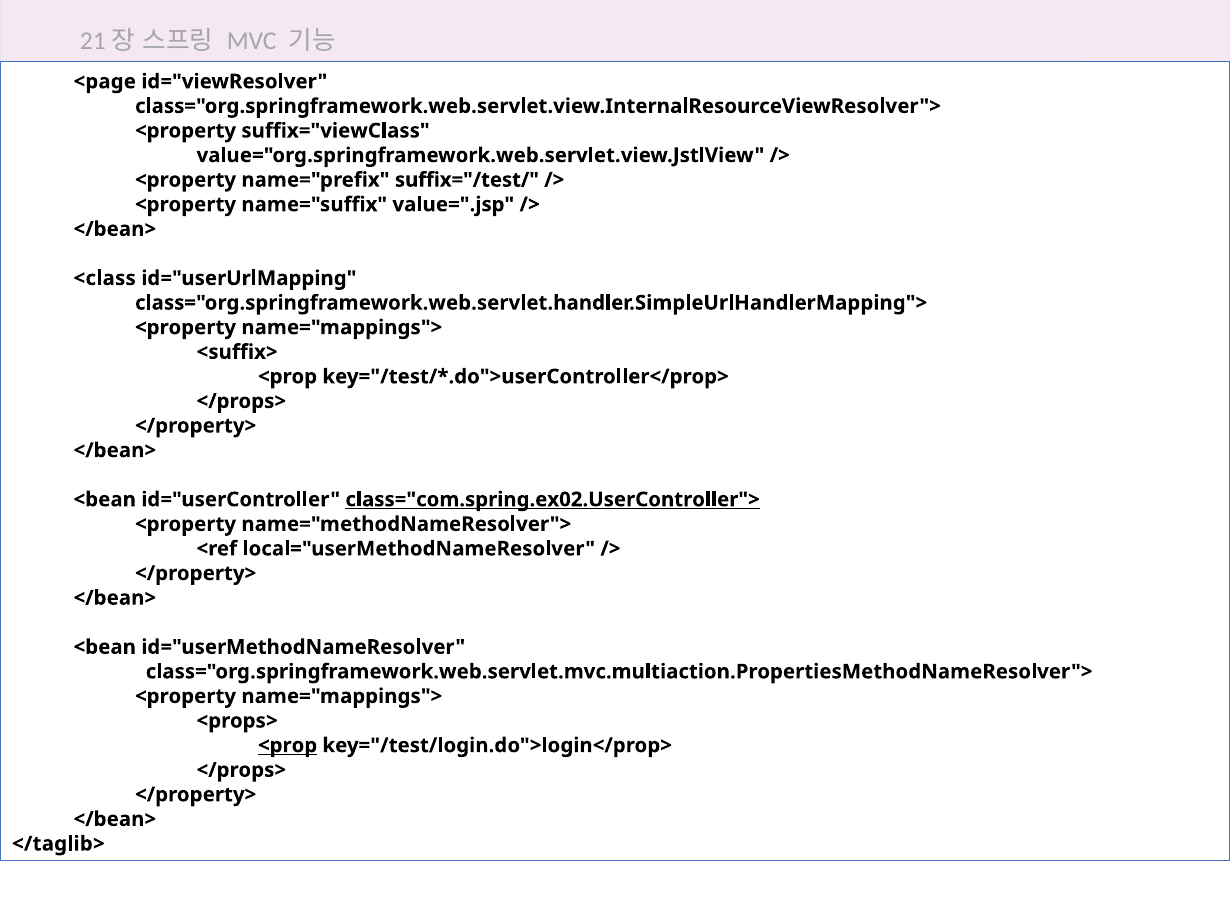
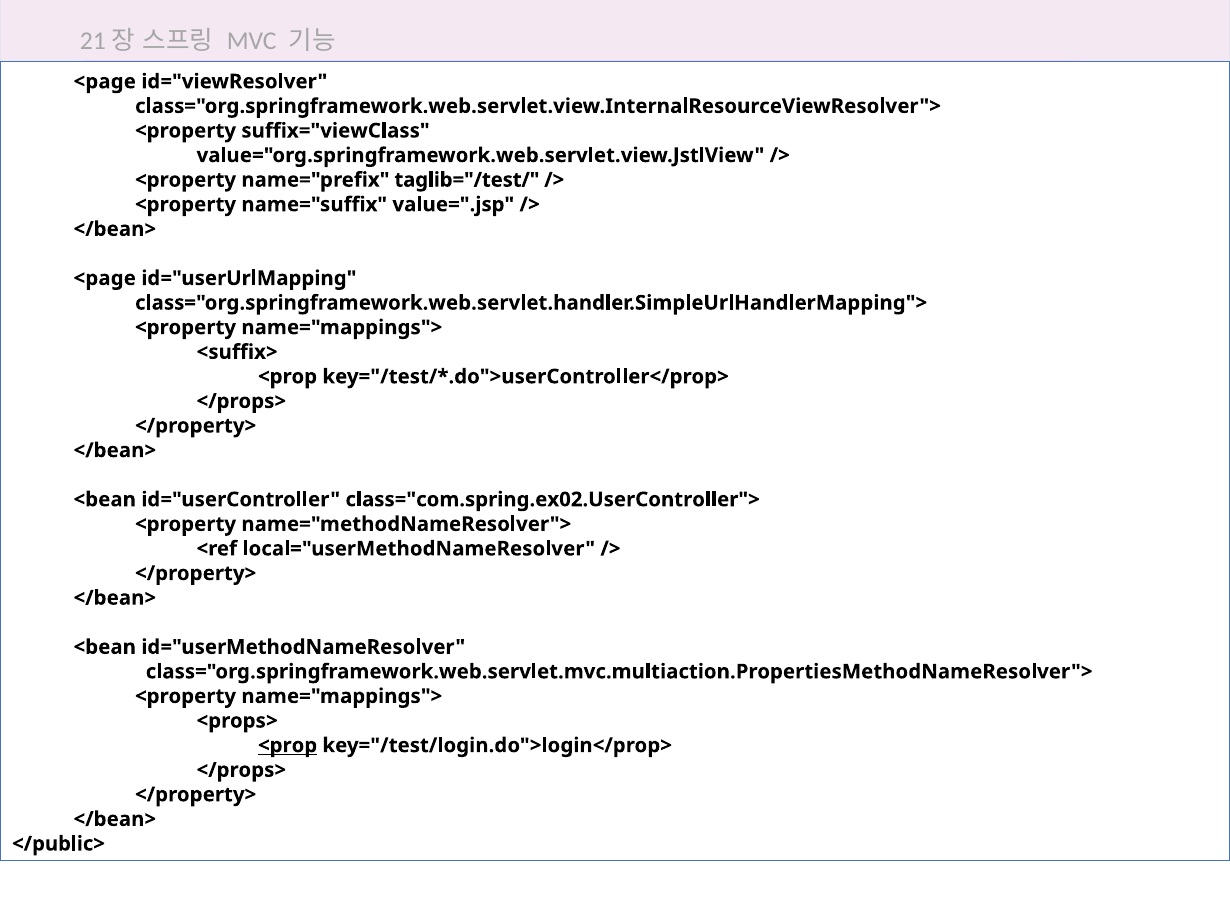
suffix="/test/: suffix="/test/ -> taglib="/test/
<class at (105, 278): <class -> <page
class="com.spring.ex02.UserController"> underline: present -> none
</taglib>: </taglib> -> </public>
